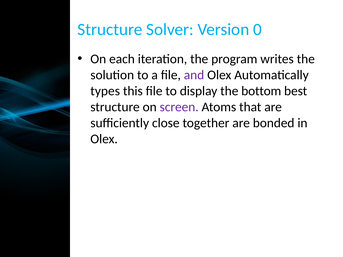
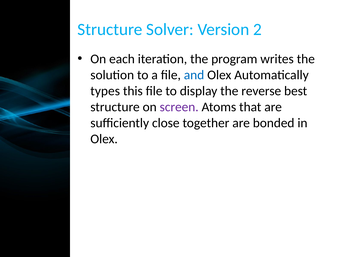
0: 0 -> 2
and colour: purple -> blue
bottom: bottom -> reverse
